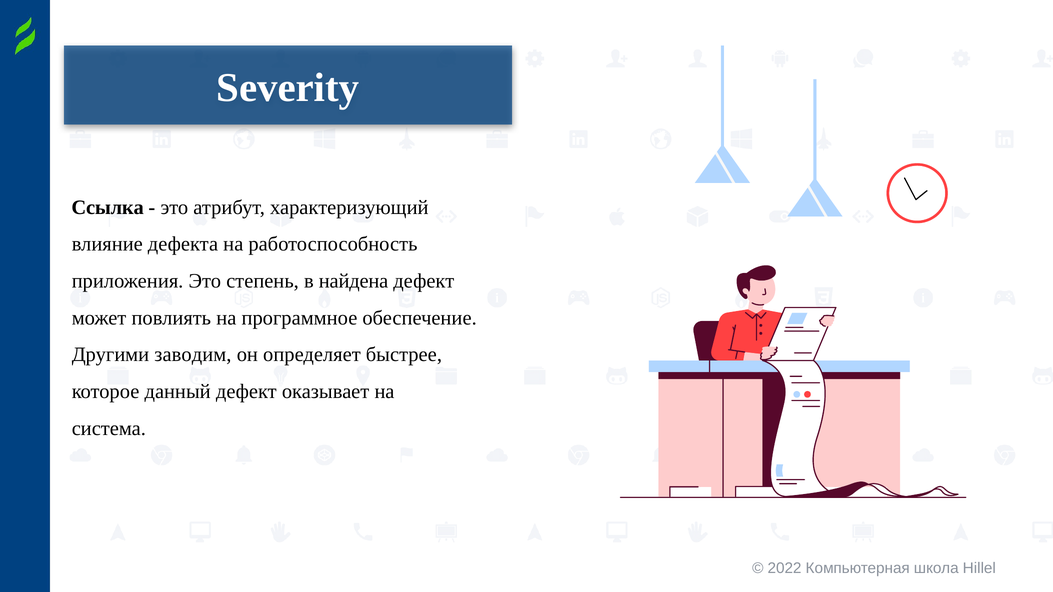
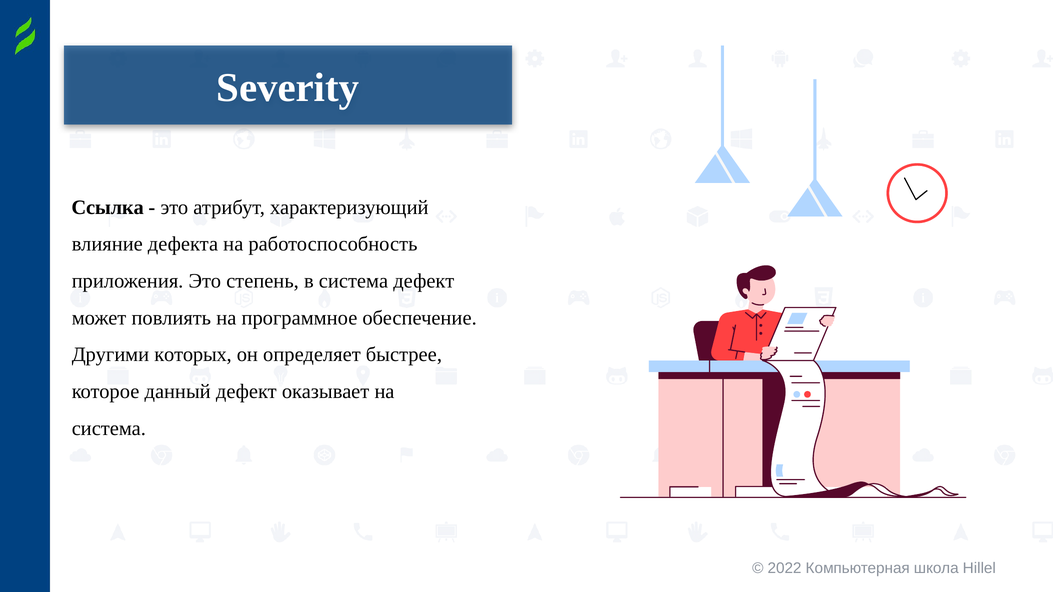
в найдена: найдена -> система
заводим: заводим -> которых
